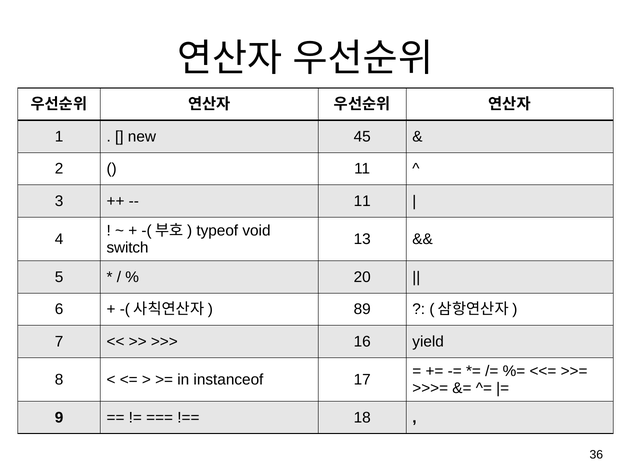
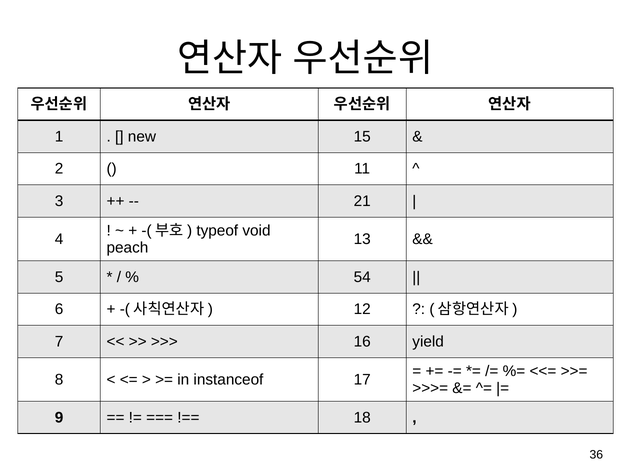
45: 45 -> 15
11 at (362, 201): 11 -> 21
switch: switch -> peach
20: 20 -> 54
89: 89 -> 12
